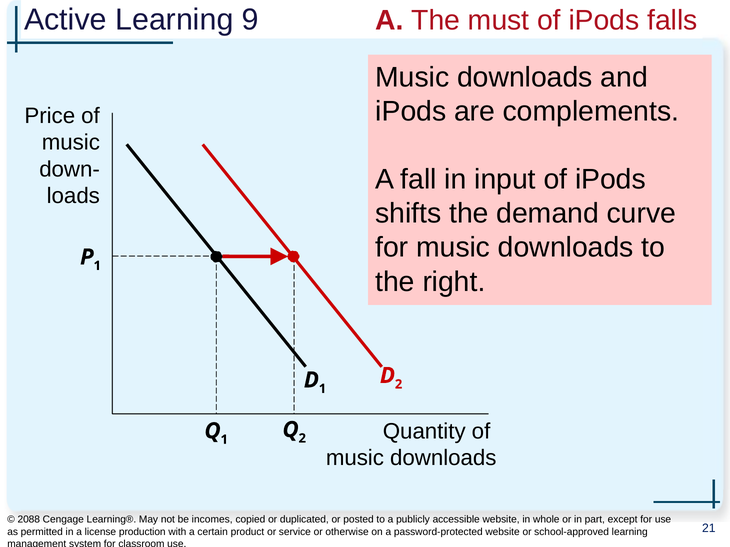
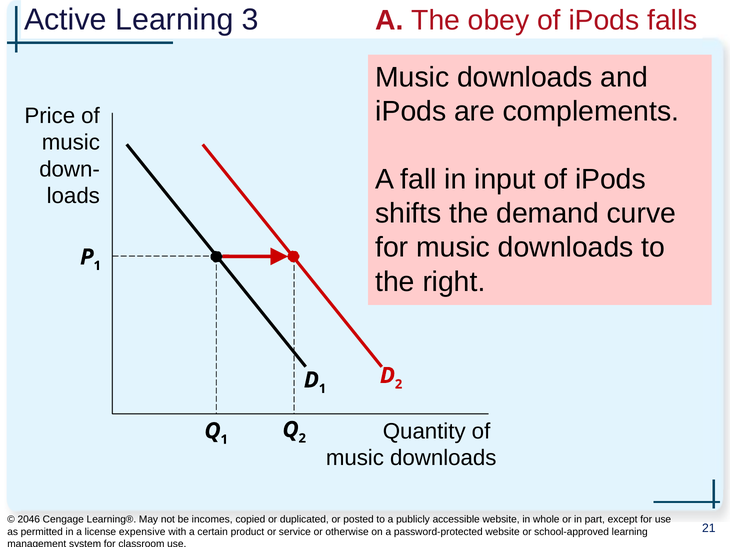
9: 9 -> 3
must: must -> obey
2088: 2088 -> 2046
production: production -> expensive
